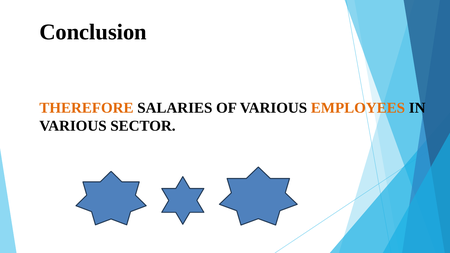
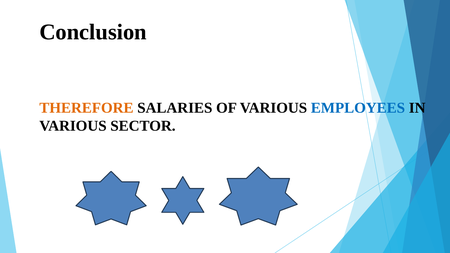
EMPLOYEES colour: orange -> blue
